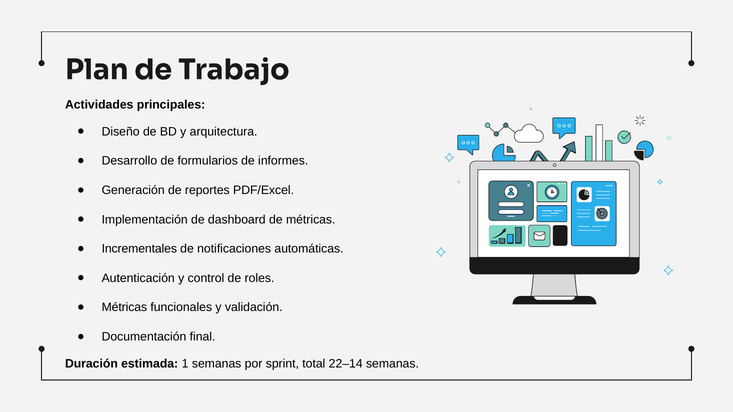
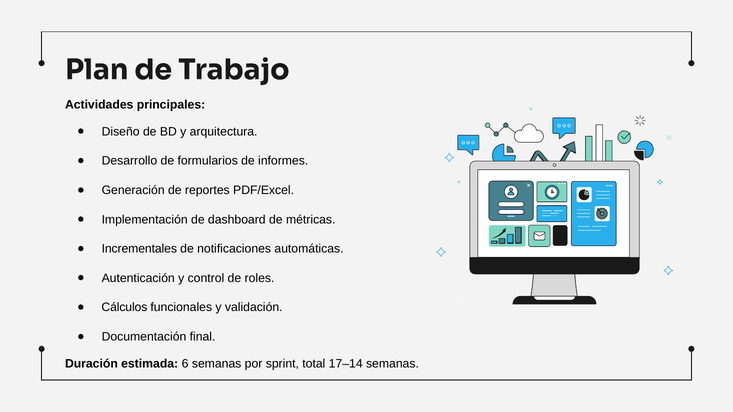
Métricas at (124, 308): Métricas -> Cálculos
1: 1 -> 6
22–14: 22–14 -> 17–14
